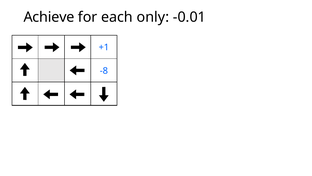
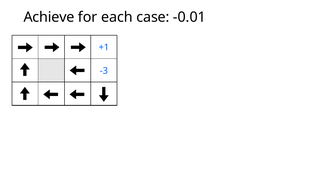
only: only -> case
-8: -8 -> -3
